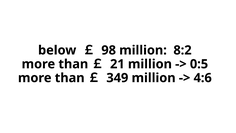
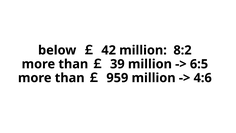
98: 98 -> 42
21: 21 -> 39
0:5: 0:5 -> 6:5
349: 349 -> 959
